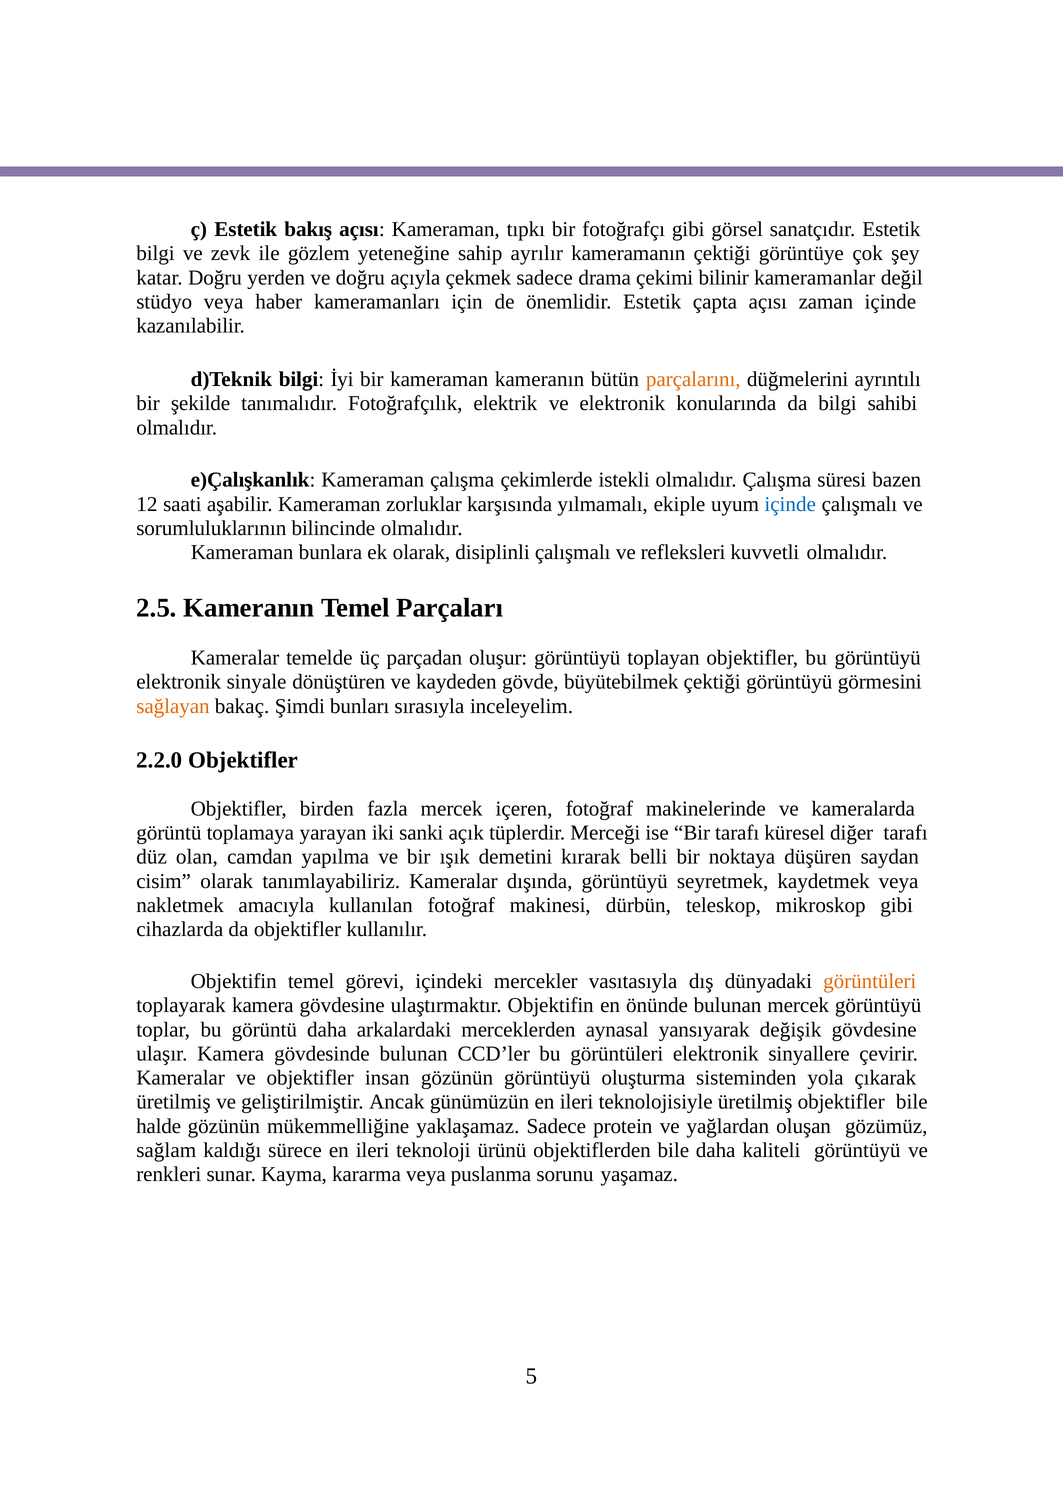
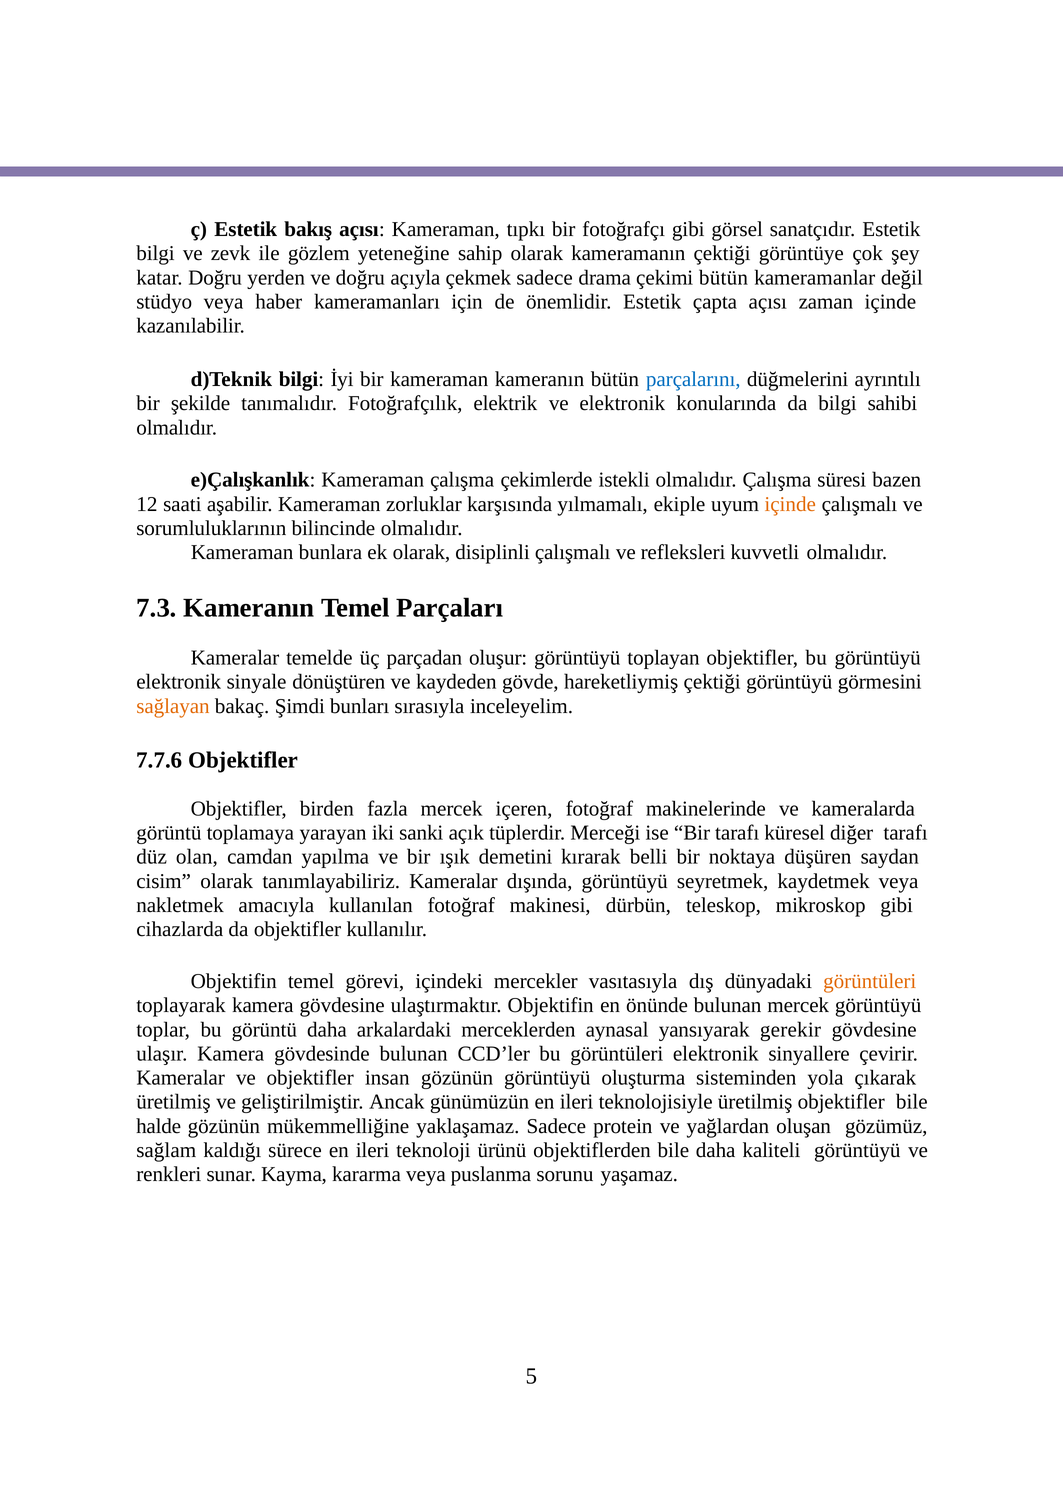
sahip ayrılır: ayrılır -> olarak
çekimi bilinir: bilinir -> bütün
parçalarını colour: orange -> blue
içinde at (790, 504) colour: blue -> orange
2.5: 2.5 -> 7.3
büyütebilmek: büyütebilmek -> hareketliymiş
2.2.0: 2.2.0 -> 7.7.6
değişik: değişik -> gerekir
